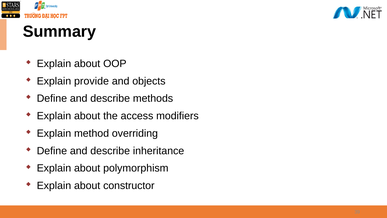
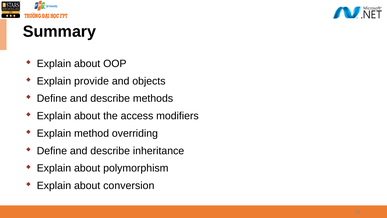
constructor: constructor -> conversion
